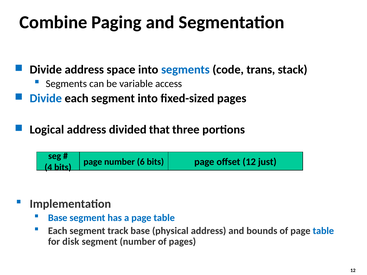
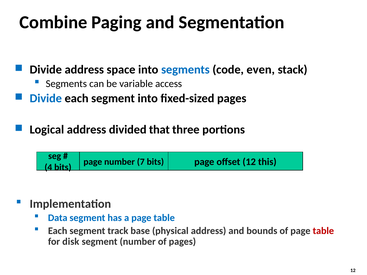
trans: trans -> even
just: just -> this
6: 6 -> 7
Base at (58, 218): Base -> Data
table at (323, 231) colour: blue -> red
